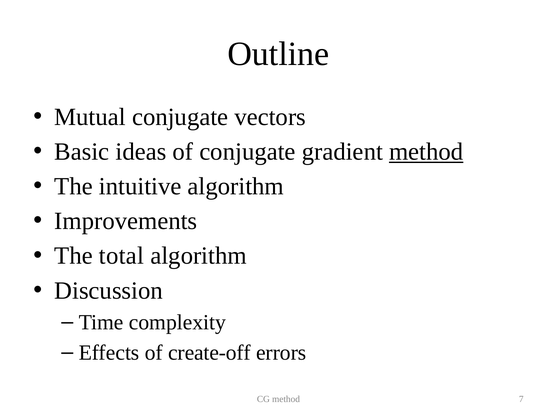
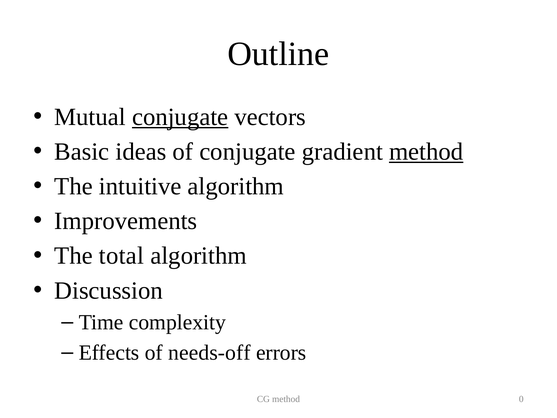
conjugate at (180, 117) underline: none -> present
create-off: create-off -> needs-off
7: 7 -> 0
